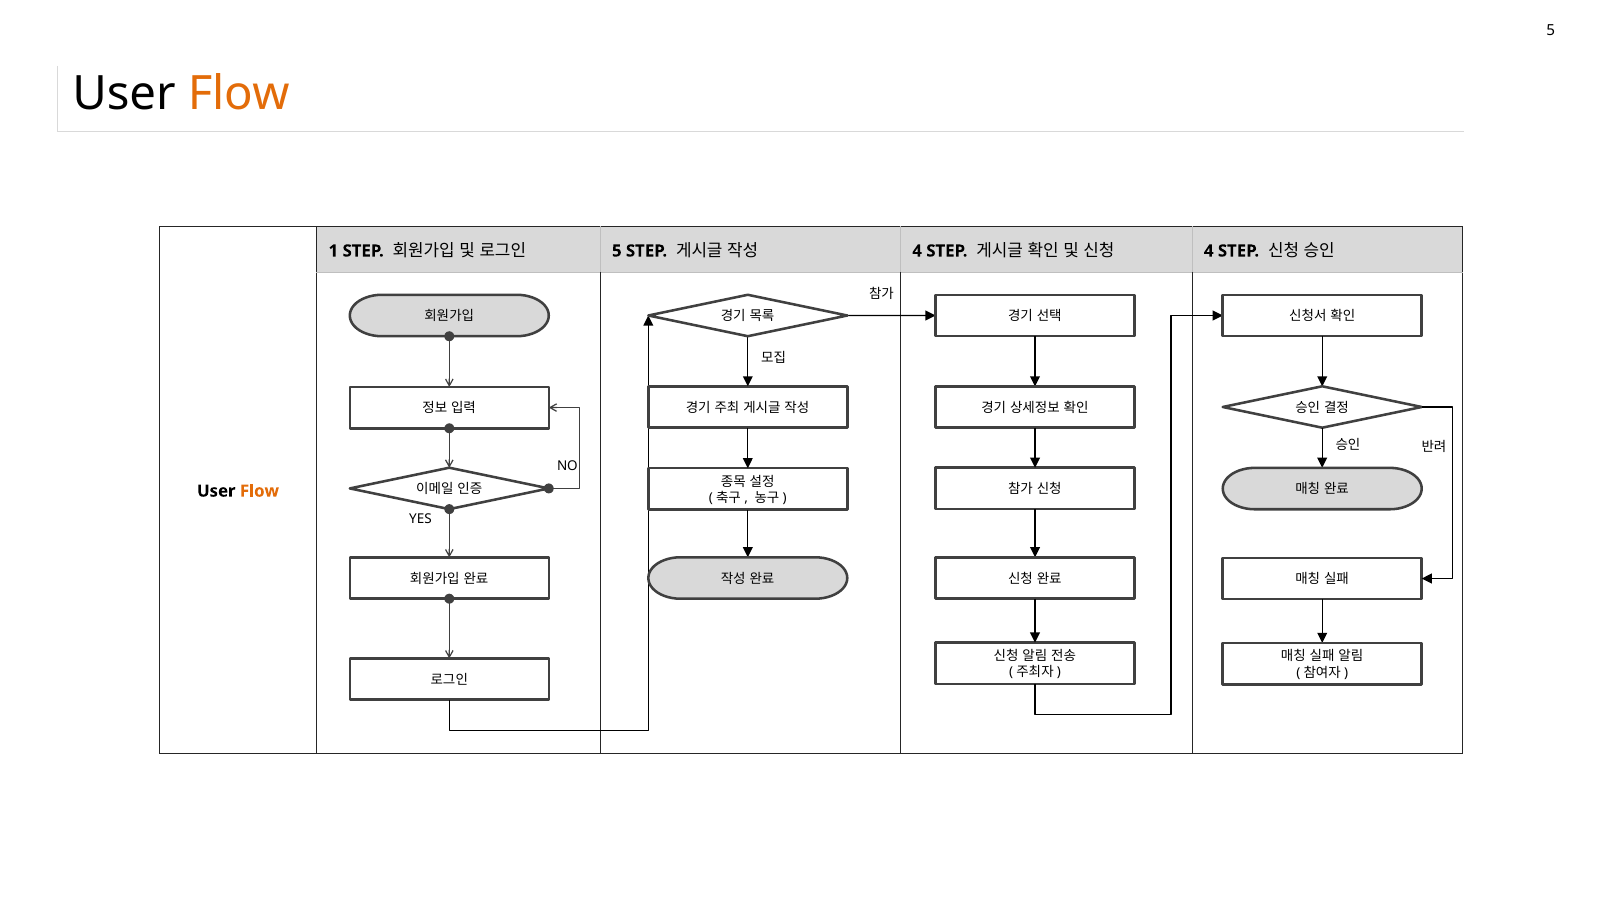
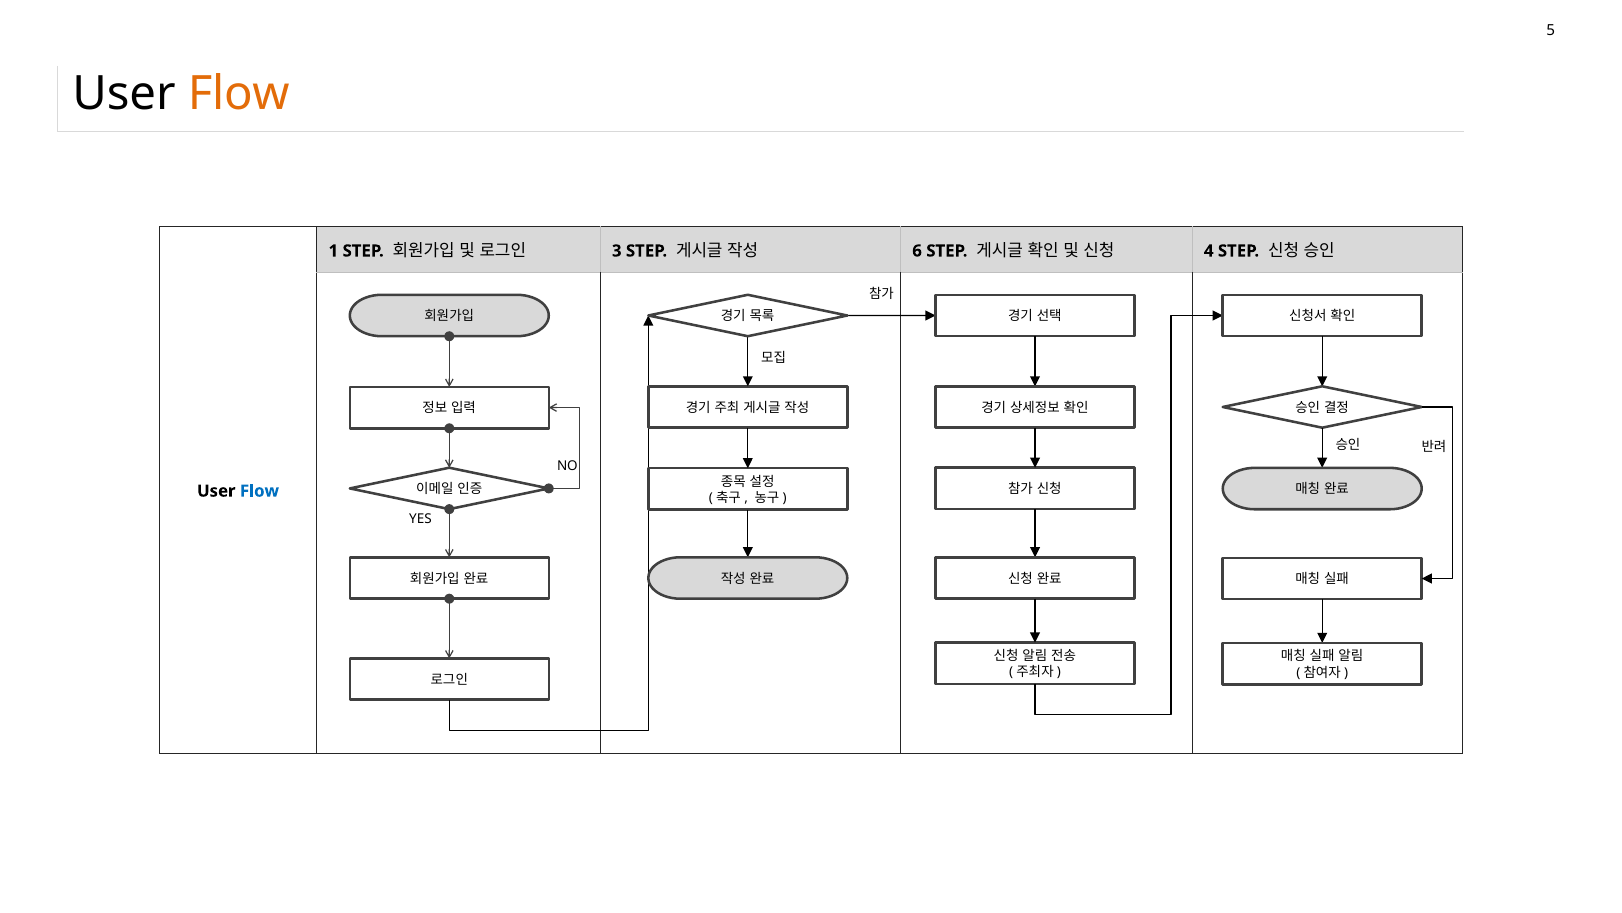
5 at (617, 251): 5 -> 3
4 at (917, 251): 4 -> 6
Flow at (259, 491) colour: orange -> blue
